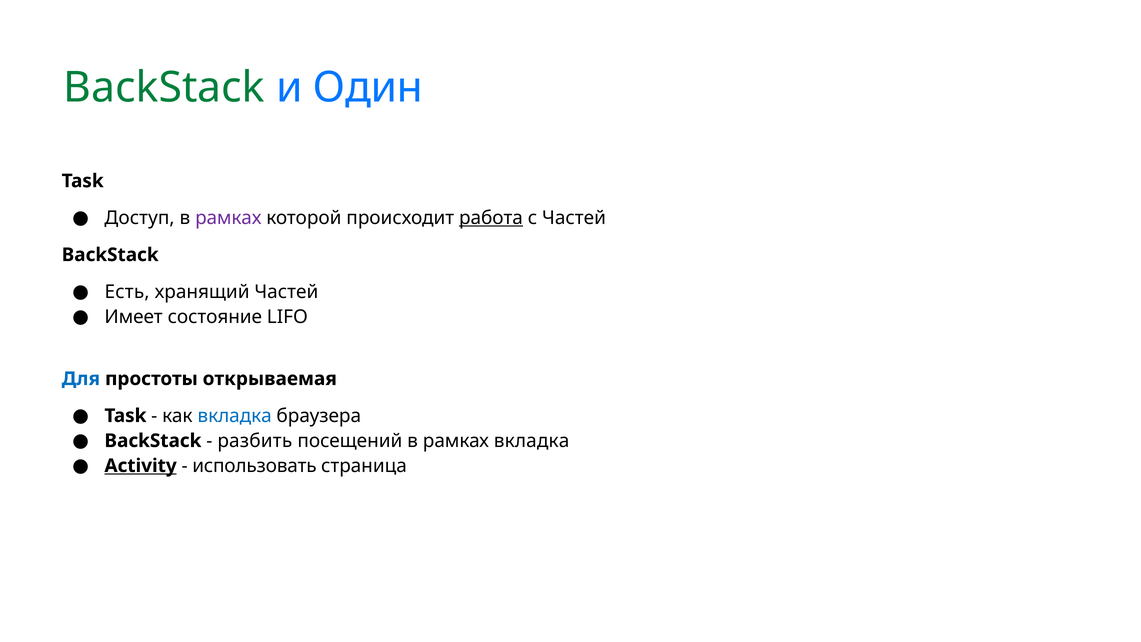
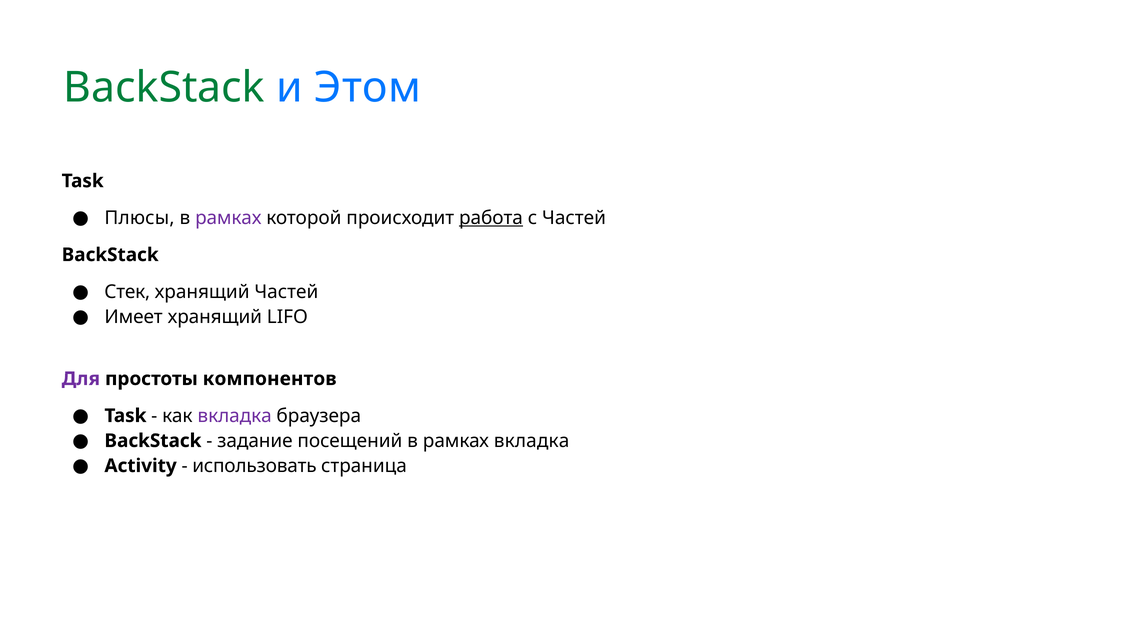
Один: Один -> Этом
Доступ: Доступ -> Плюсы
Есть: Есть -> Стек
Имеет состояние: состояние -> хранящий
Для colour: blue -> purple
открываемая: открываемая -> компонентов
вкладка at (235, 416) colour: blue -> purple
разбить: разбить -> задание
Activity underline: present -> none
